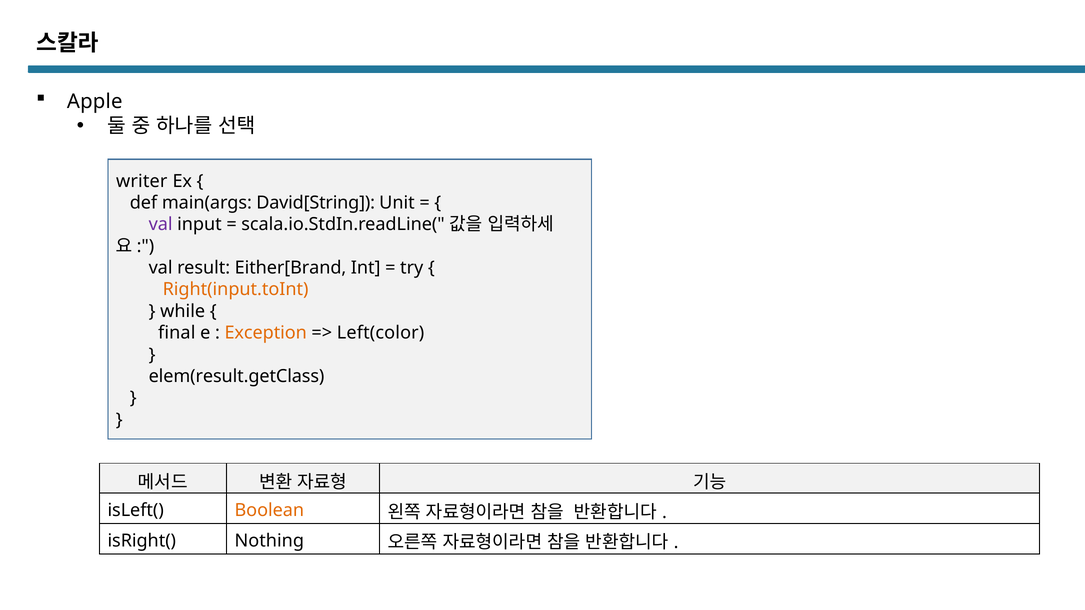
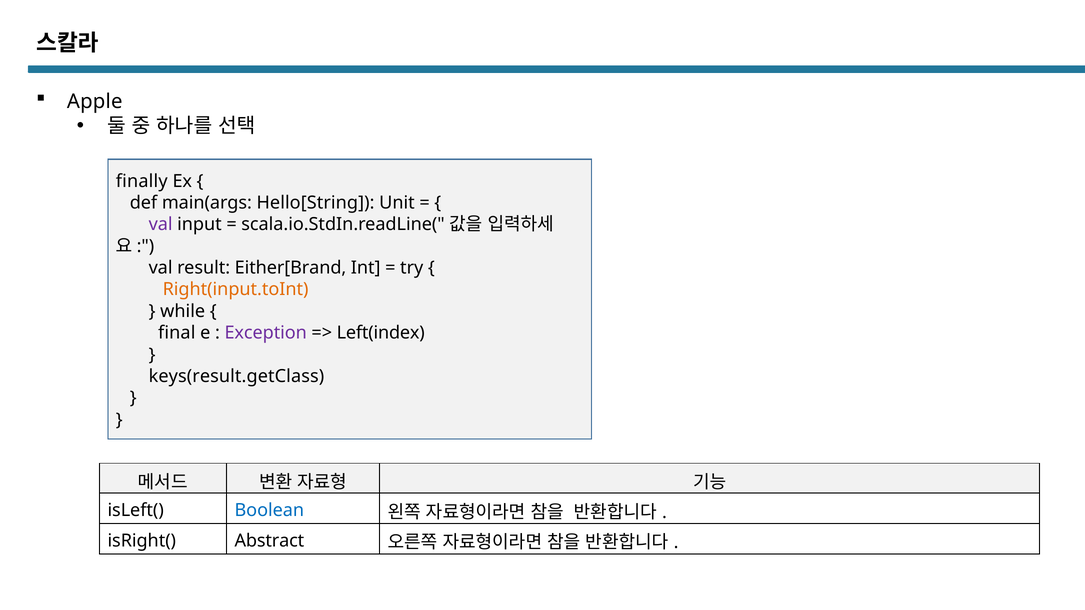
writer: writer -> finally
David[String: David[String -> Hello[String
Exception colour: orange -> purple
Left(color: Left(color -> Left(index
elem(result.getClass: elem(result.getClass -> keys(result.getClass
Boolean colour: orange -> blue
Nothing: Nothing -> Abstract
